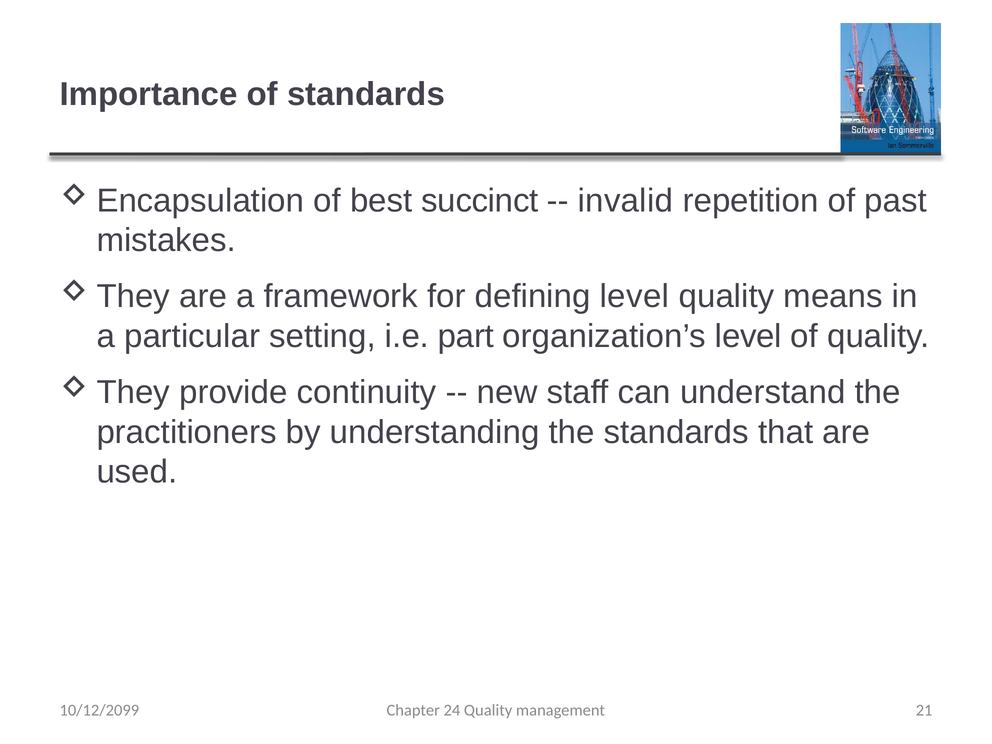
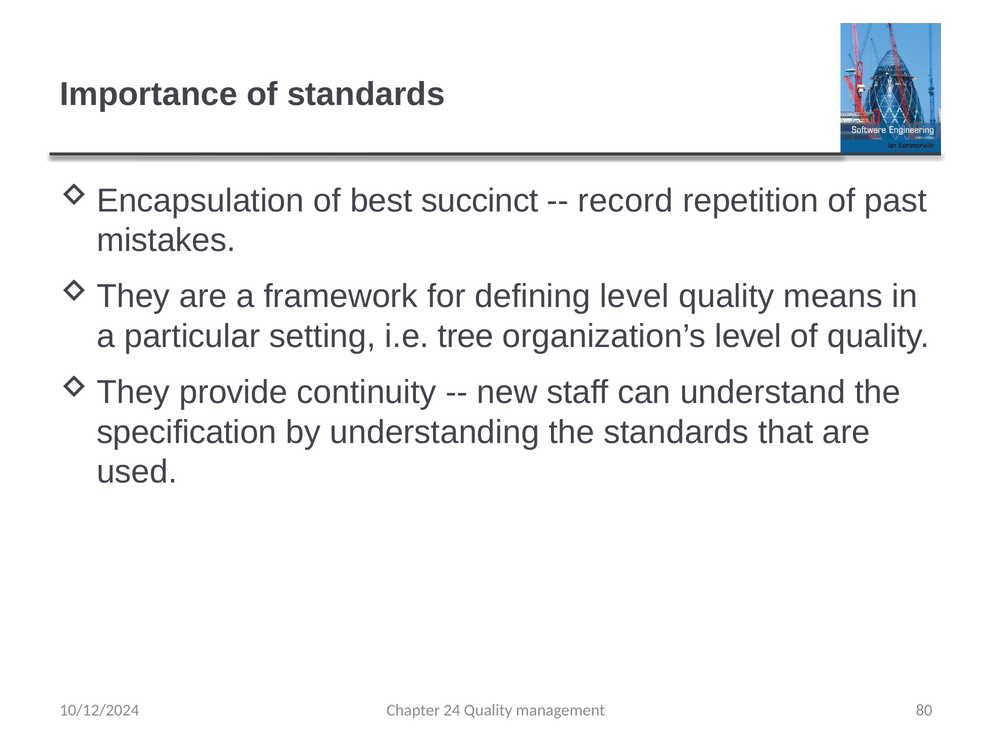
invalid: invalid -> record
part: part -> tree
practitioners: practitioners -> specification
21: 21 -> 80
10/12/2099: 10/12/2099 -> 10/12/2024
